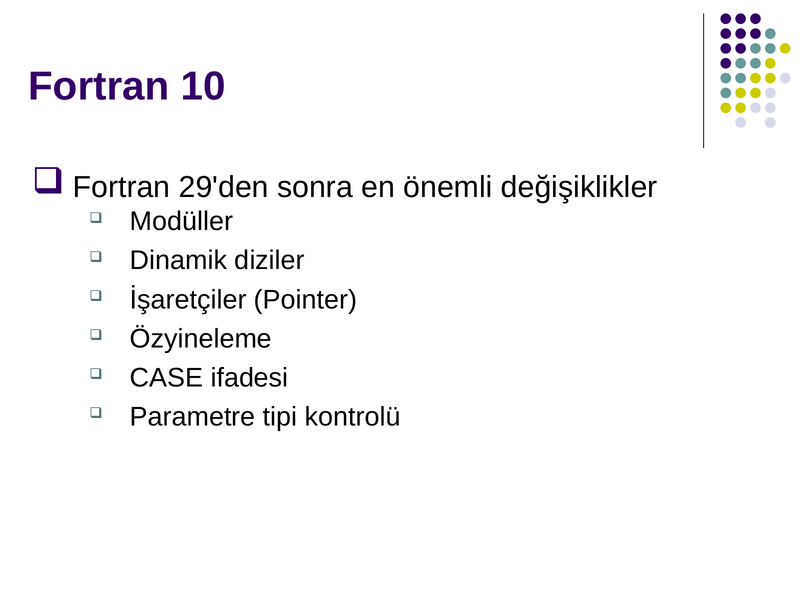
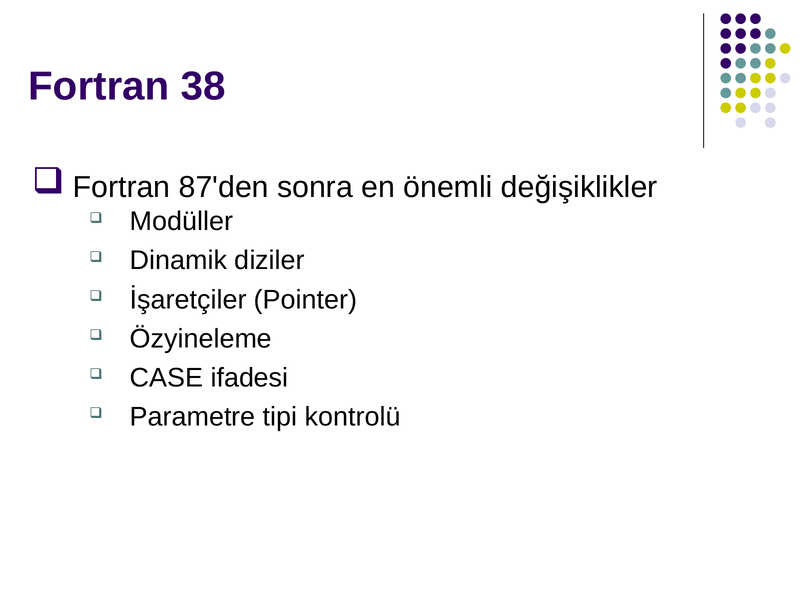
10: 10 -> 38
29'den: 29'den -> 87'den
